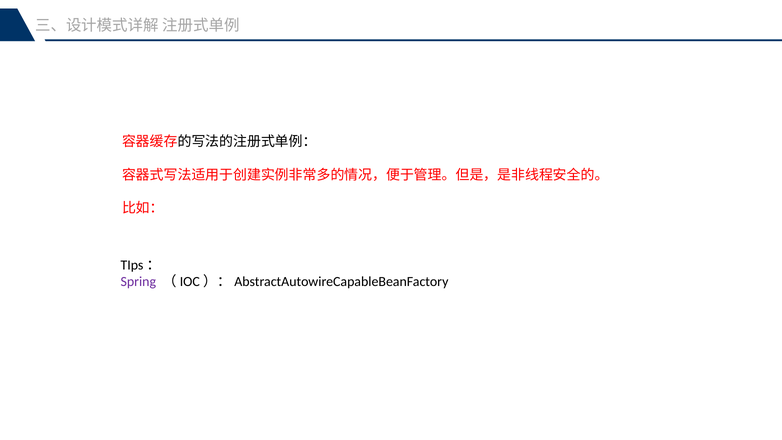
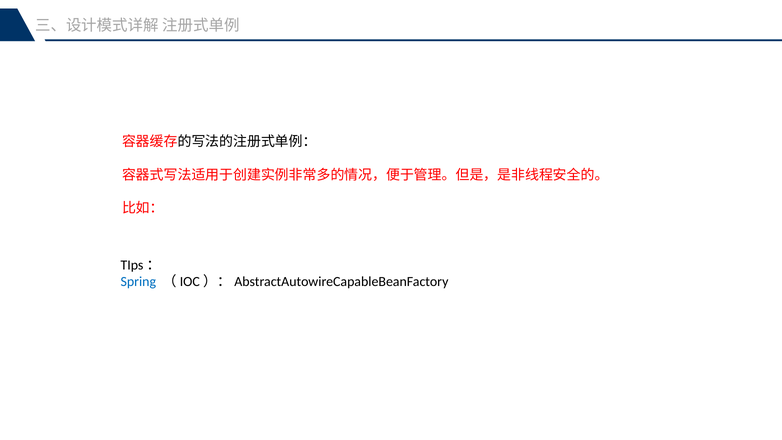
Spring colour: purple -> blue
